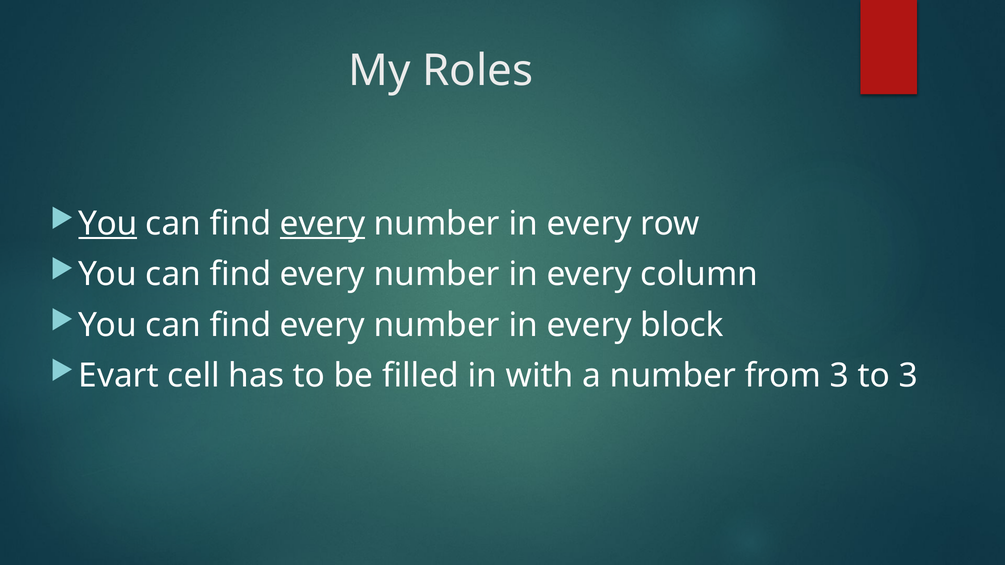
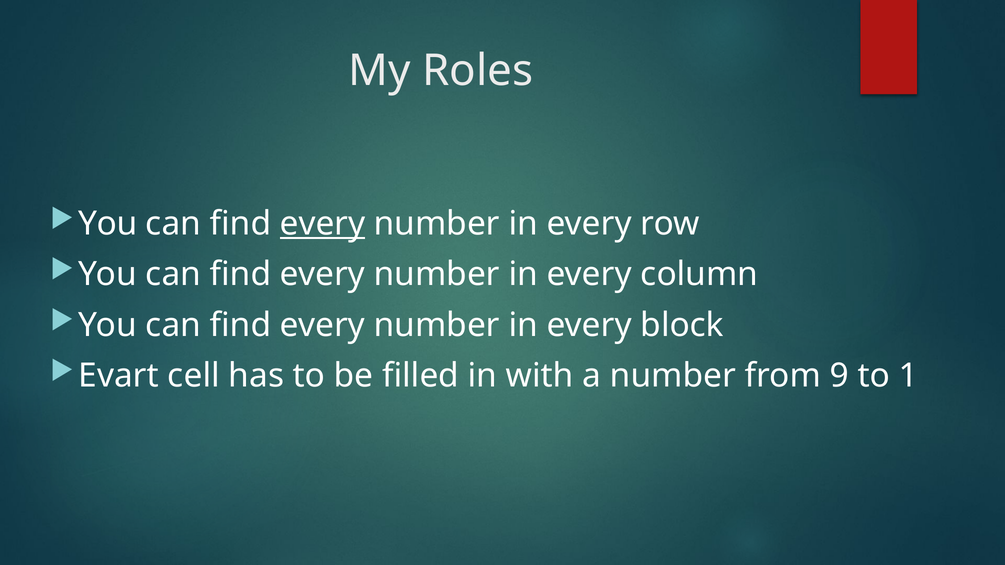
You at (108, 224) underline: present -> none
from 3: 3 -> 9
to 3: 3 -> 1
